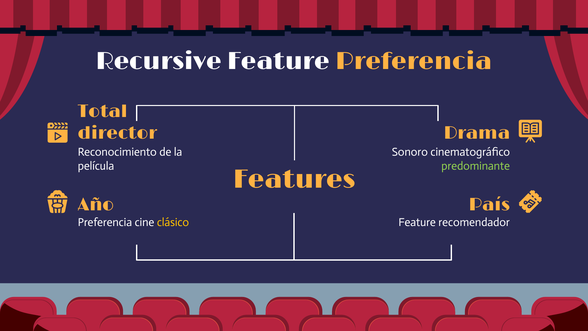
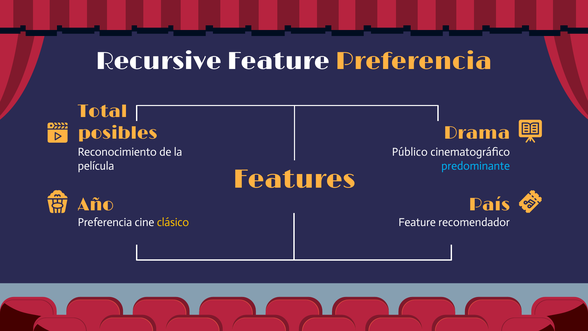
director: director -> posibles
Sonoro: Sonoro -> Público
predominante colour: light green -> light blue
